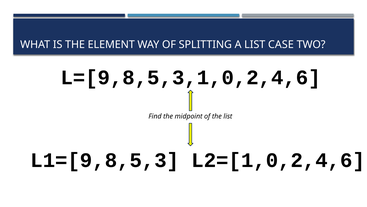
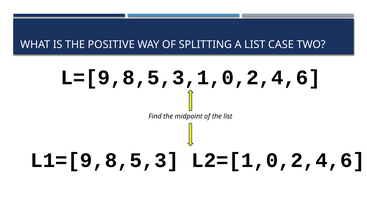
ELEMENT: ELEMENT -> POSITIVE
